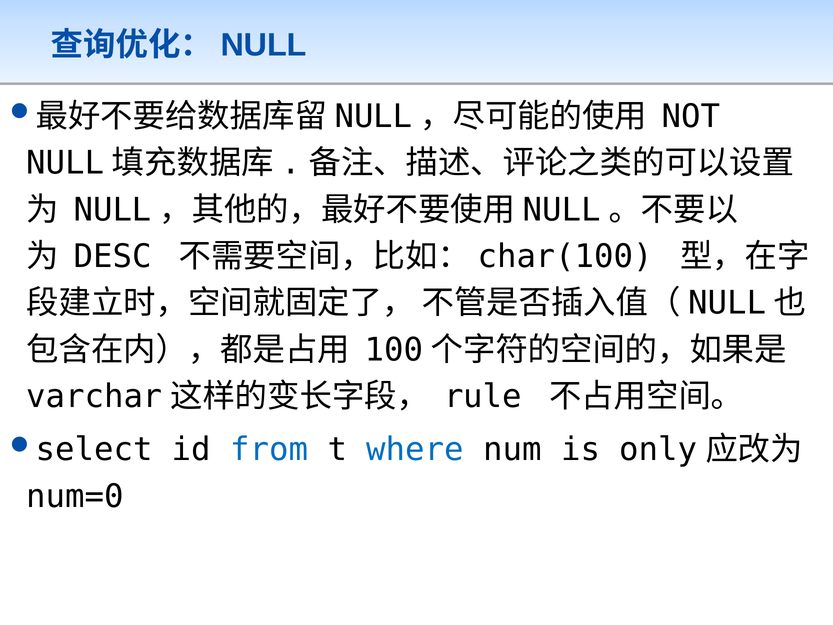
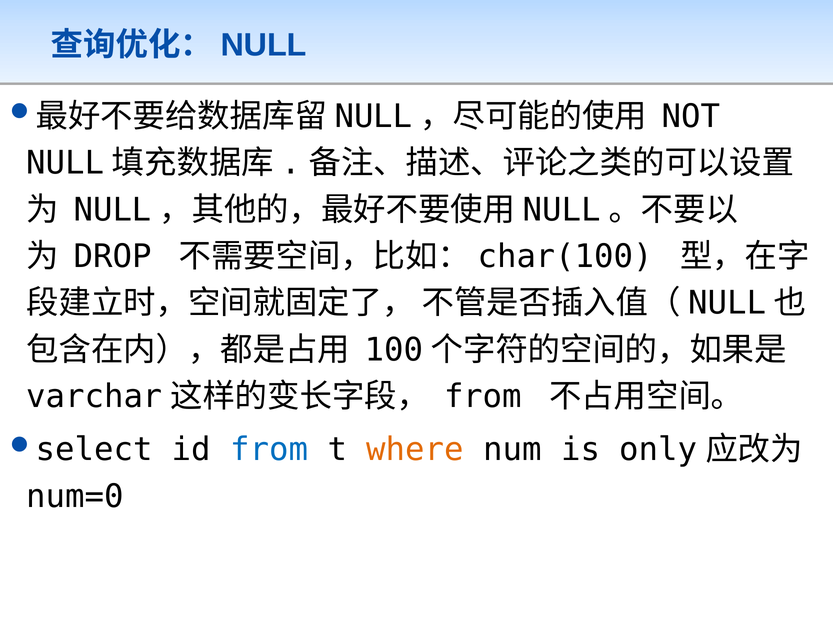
DESC: DESC -> DROP
rule at (483, 396): rule -> from
where colour: blue -> orange
